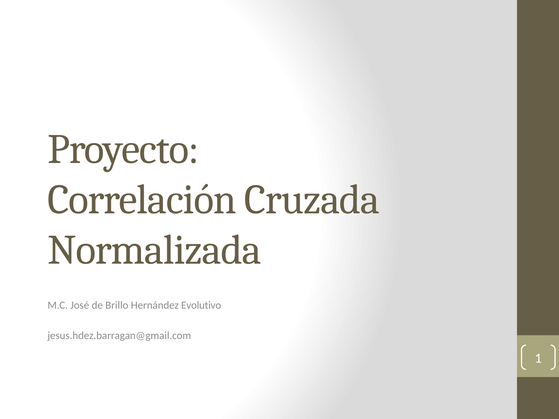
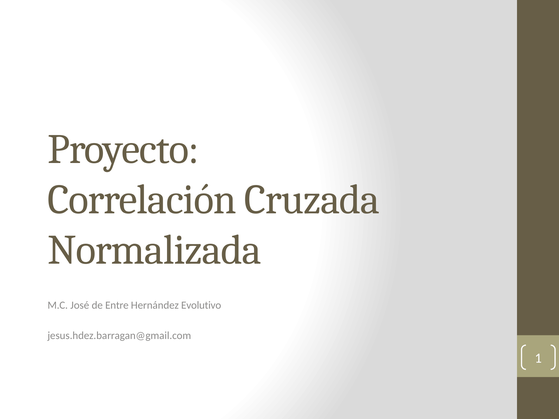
Brillo: Brillo -> Entre
